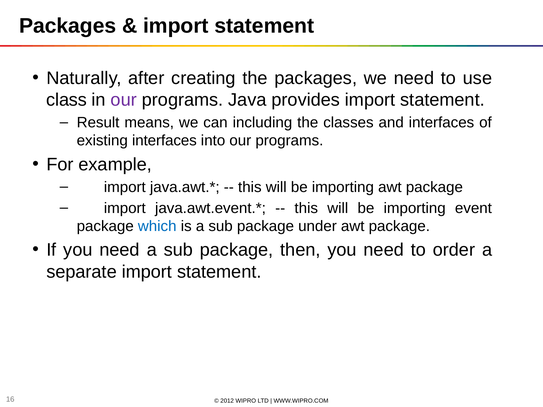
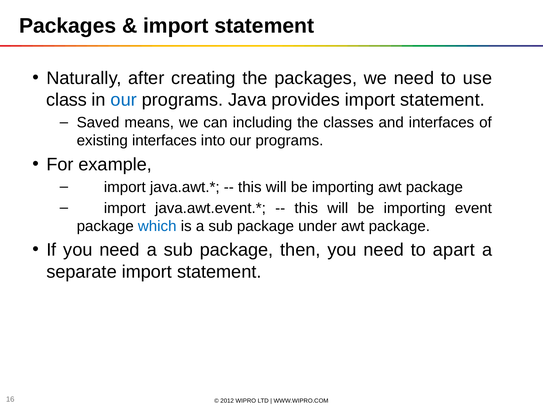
our at (124, 100) colour: purple -> blue
Result: Result -> Saved
order: order -> apart
